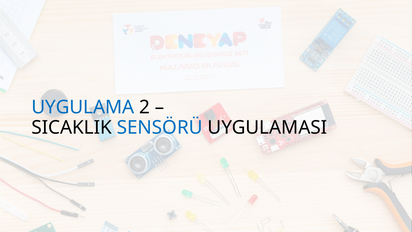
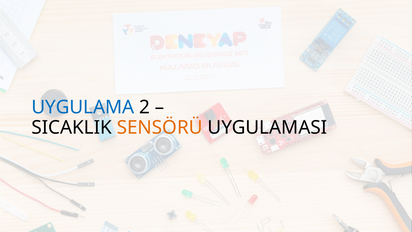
SENSÖRÜ colour: blue -> orange
